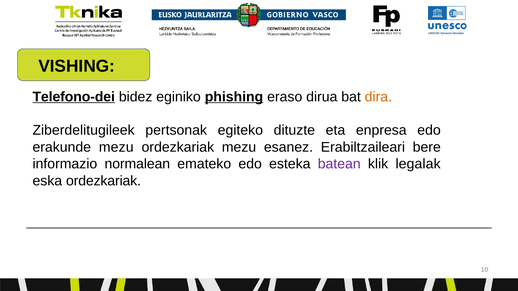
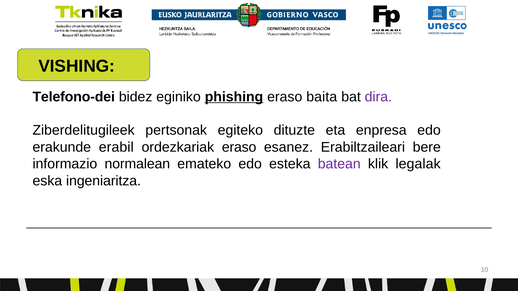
Telefono-dei underline: present -> none
dirua: dirua -> baita
dira colour: orange -> purple
erakunde mezu: mezu -> erabil
ordezkariak mezu: mezu -> eraso
eska ordezkariak: ordezkariak -> ingeniaritza
